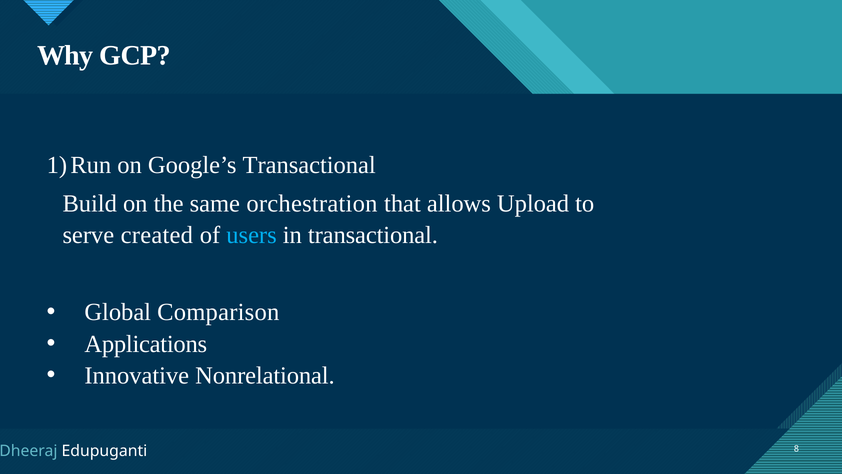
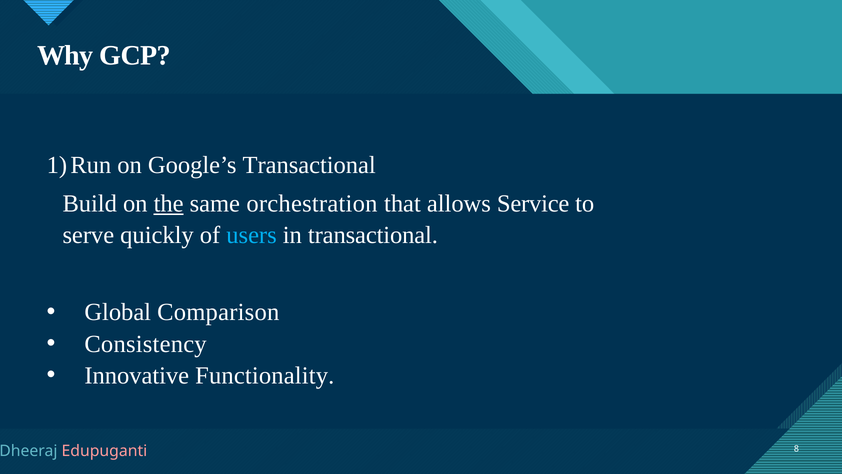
the underline: none -> present
Upload: Upload -> Service
created: created -> quickly
Applications: Applications -> Consistency
Nonrelational: Nonrelational -> Functionality
Edupuganti colour: white -> pink
